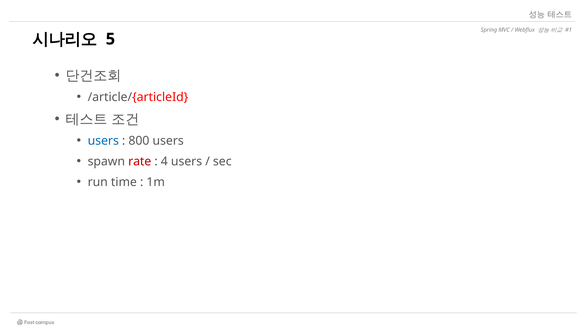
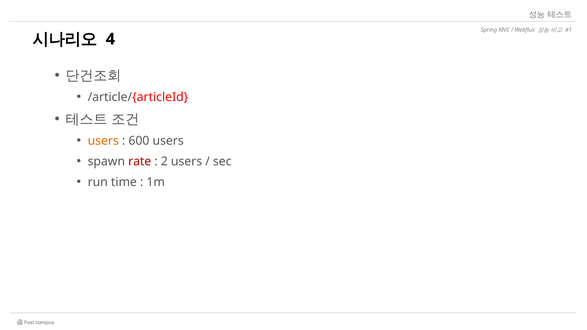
5: 5 -> 4
users at (103, 141) colour: blue -> orange
800: 800 -> 600
4: 4 -> 2
